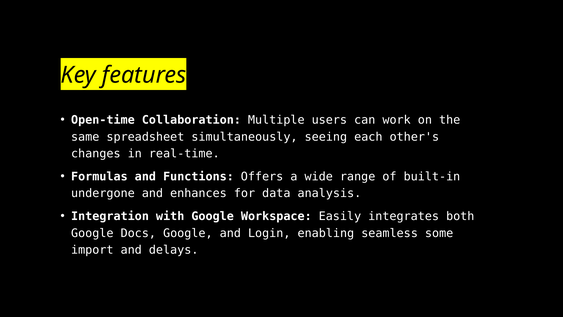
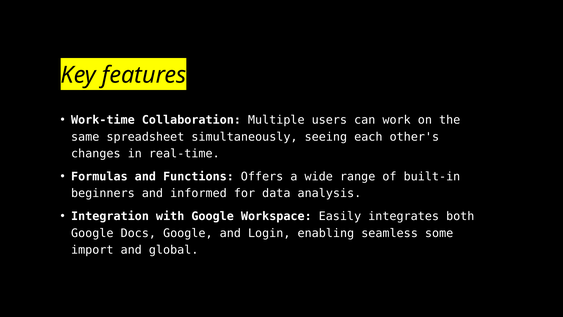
Open-time: Open-time -> Work-time
undergone: undergone -> beginners
enhances: enhances -> informed
delays: delays -> global
